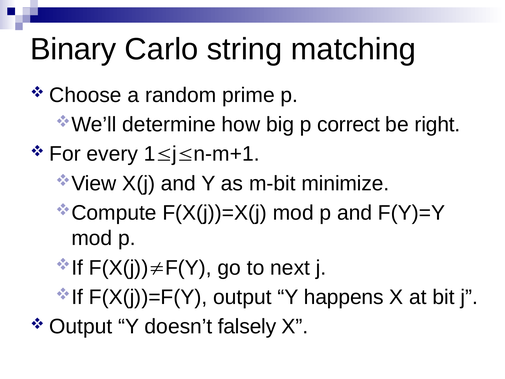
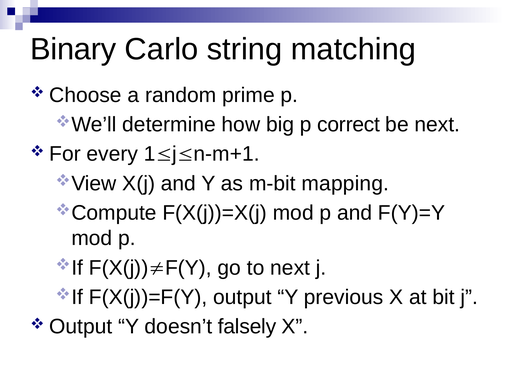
be right: right -> next
minimize: minimize -> mapping
happens: happens -> previous
